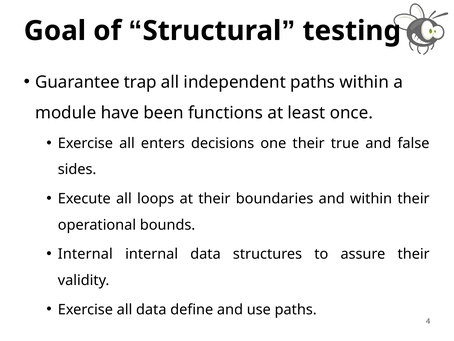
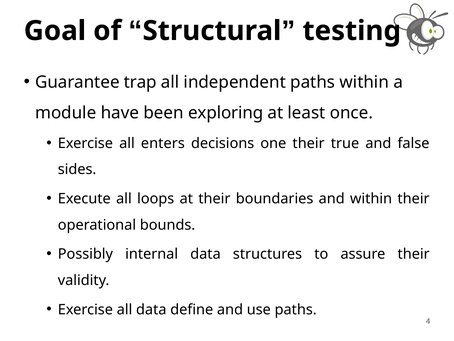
functions: functions -> exploring
Internal at (85, 254): Internal -> Possibly
